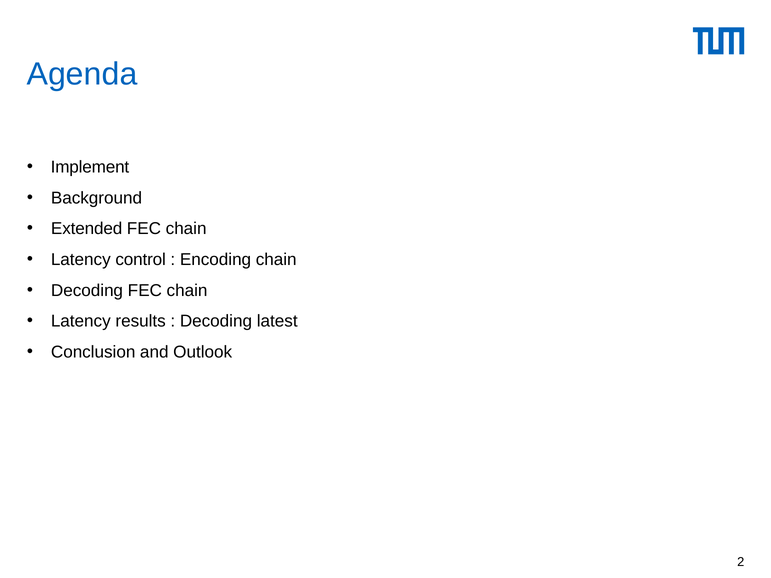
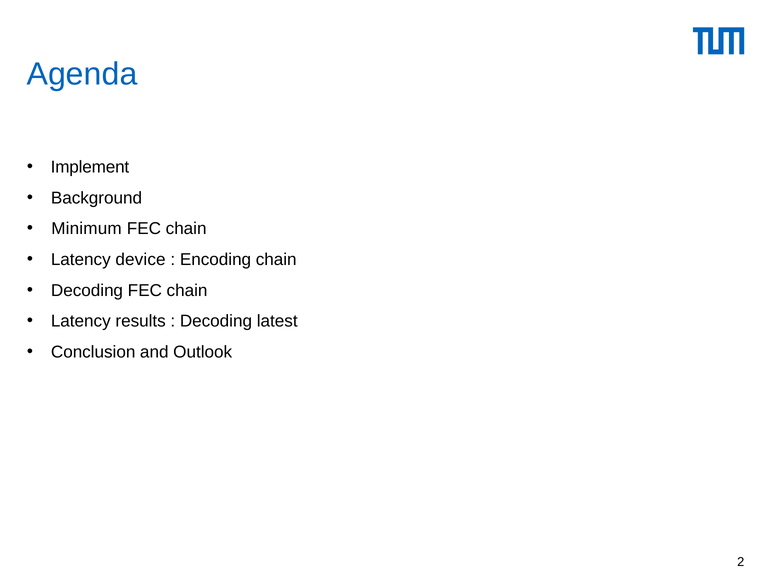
Extended: Extended -> Minimum
control: control -> device
